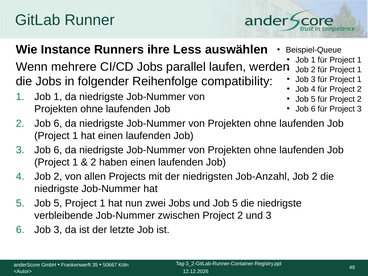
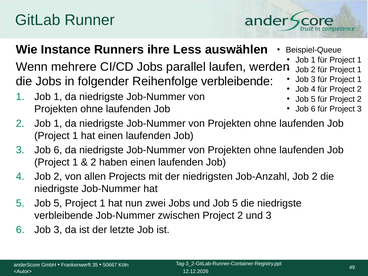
Reihenfolge compatibility: compatibility -> verbleibende
2 Job 6: 6 -> 1
